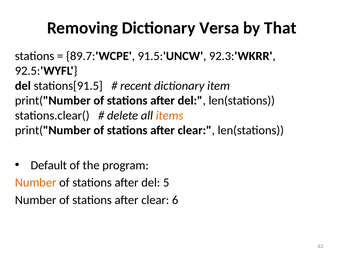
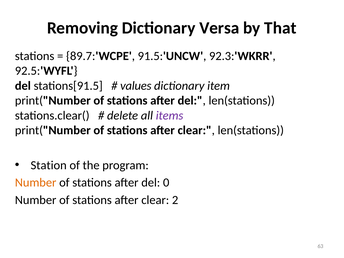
recent: recent -> values
items colour: orange -> purple
Default: Default -> Station
5: 5 -> 0
6: 6 -> 2
